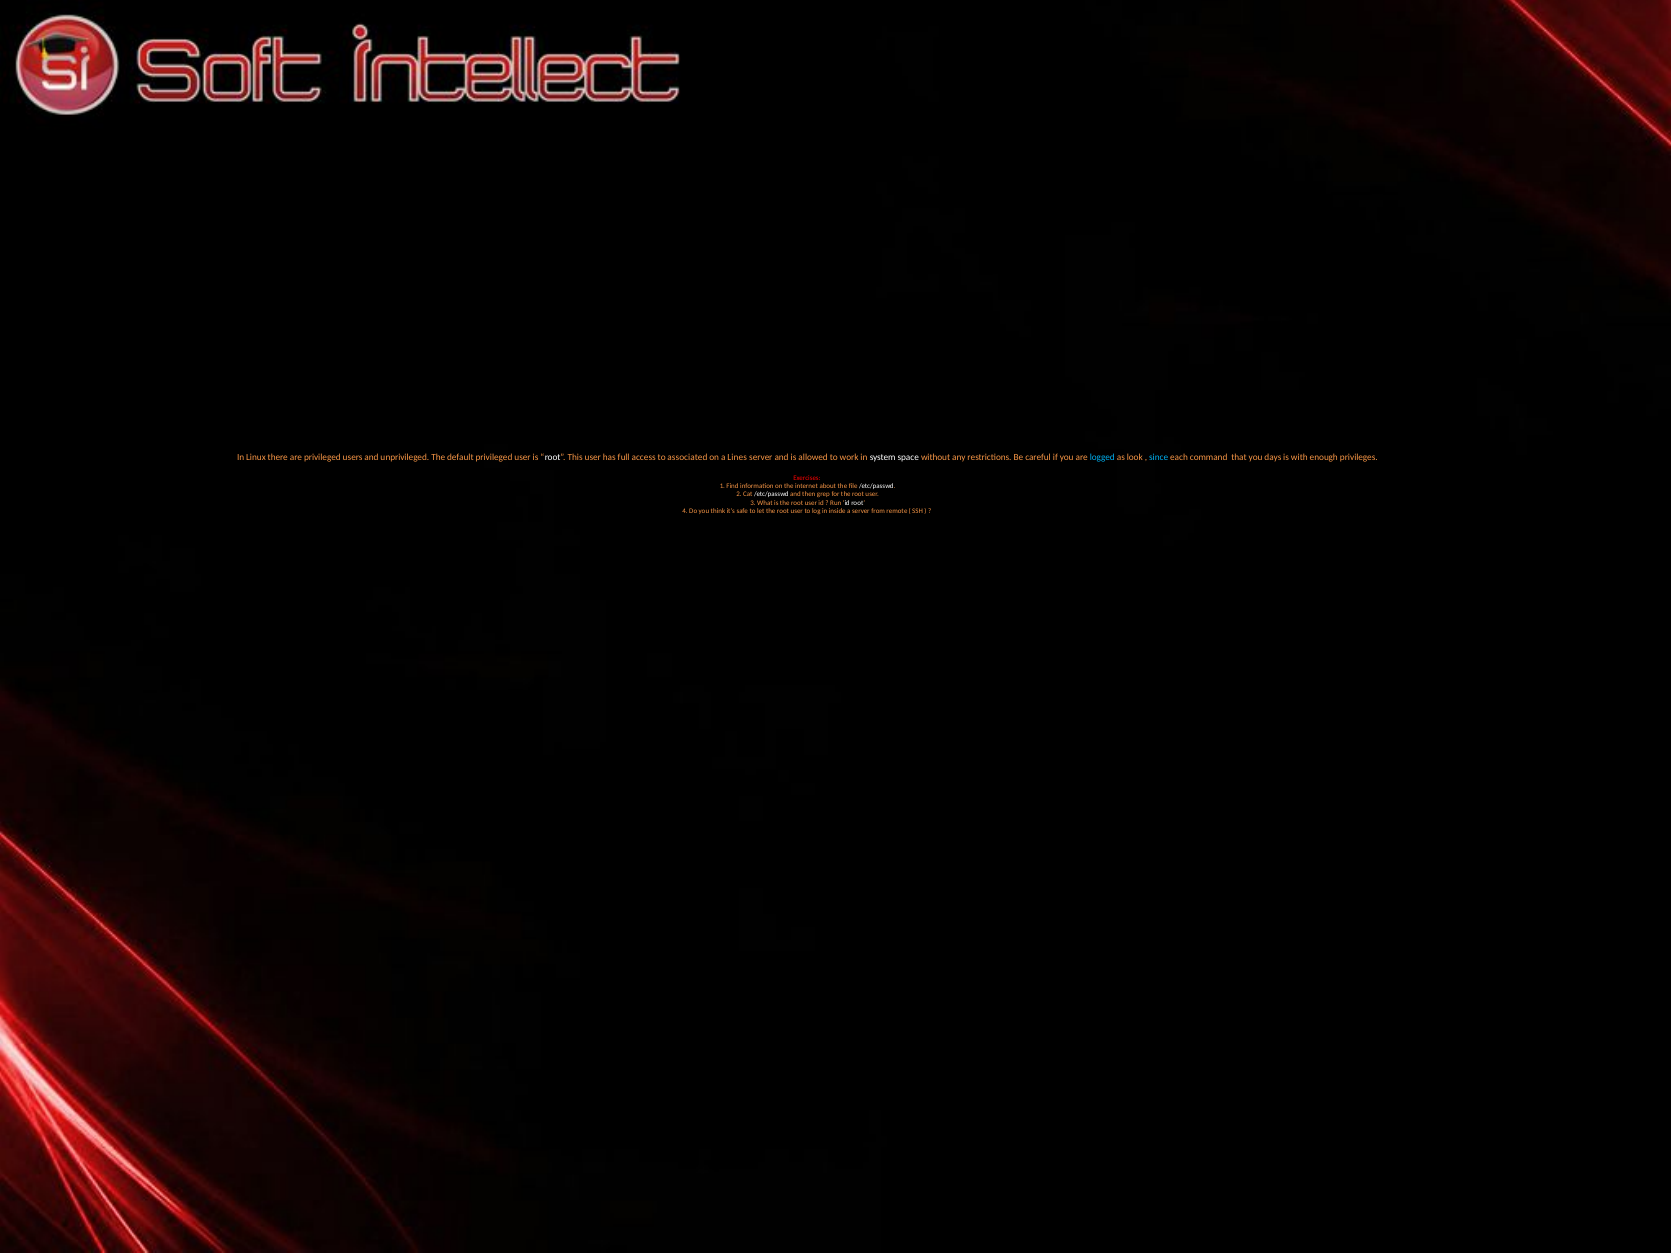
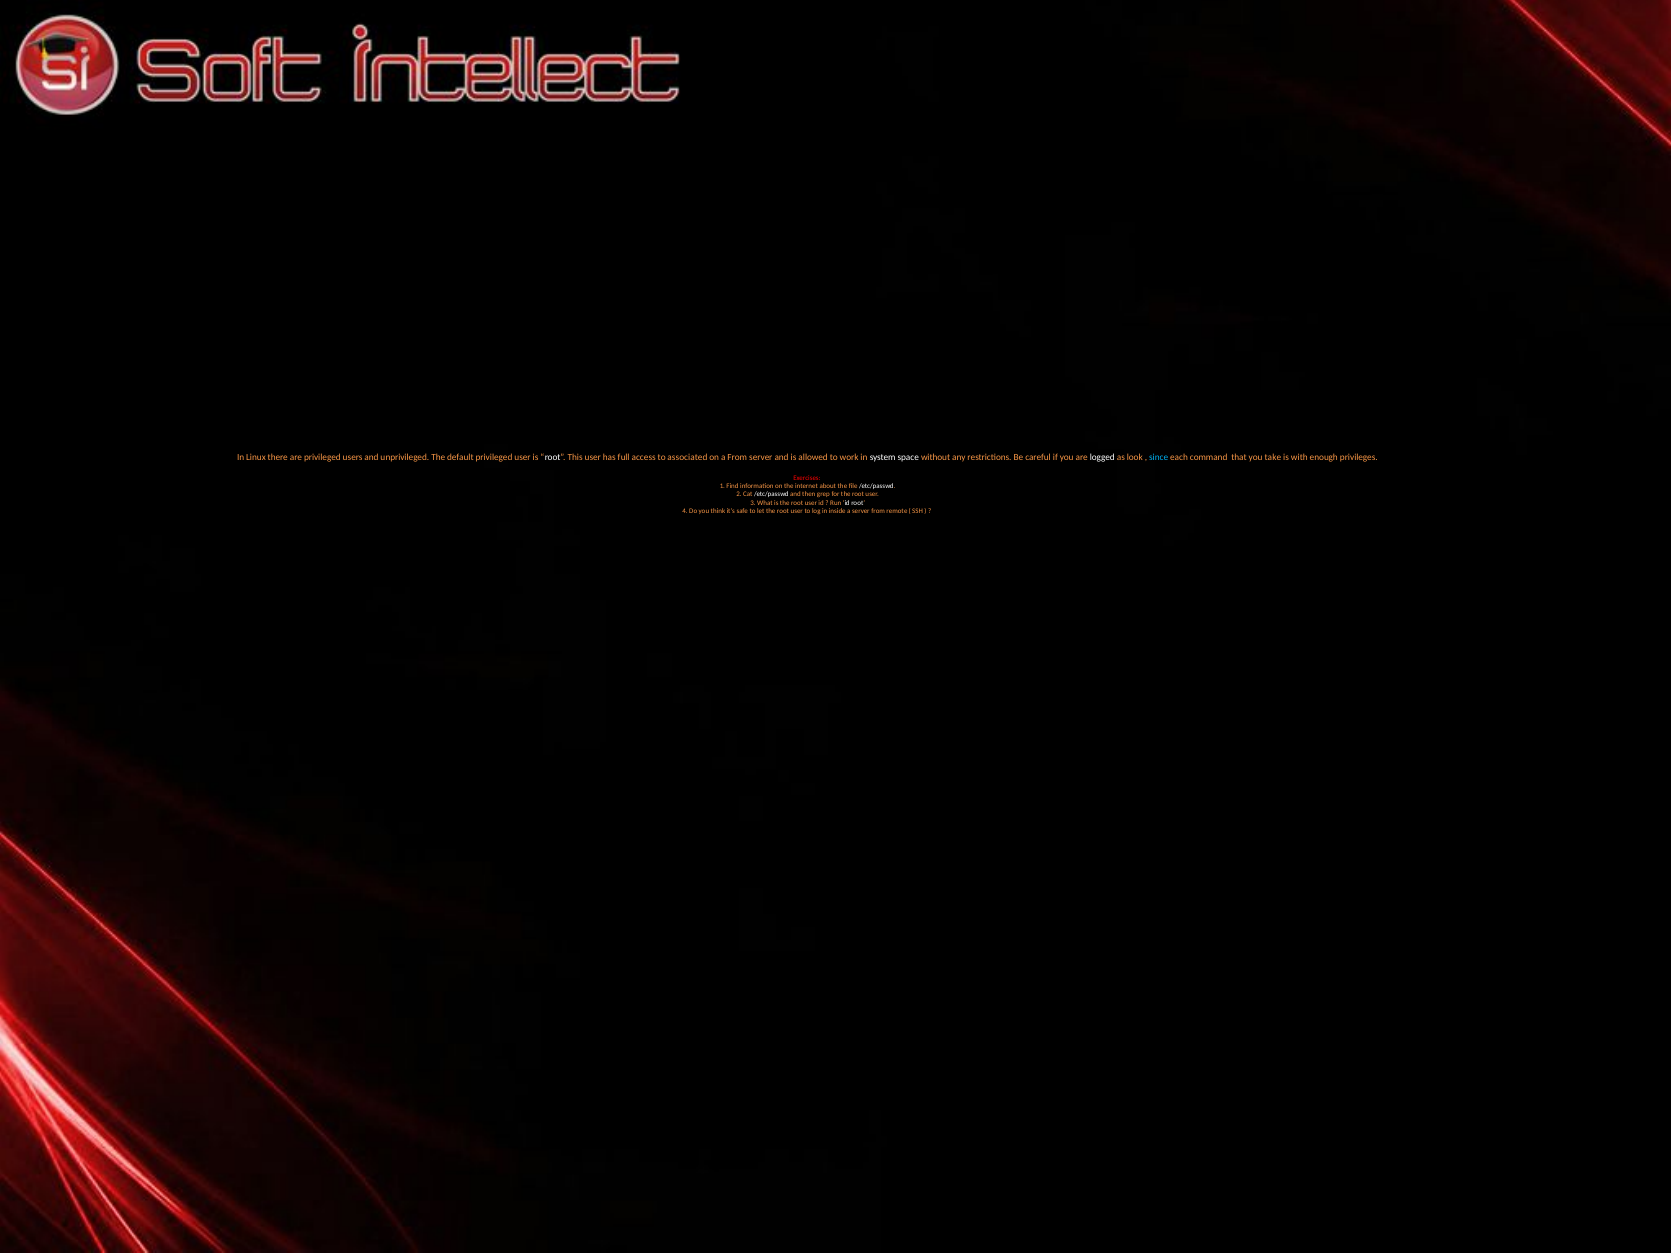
a Lines: Lines -> From
logged colour: light blue -> white
days: days -> take
